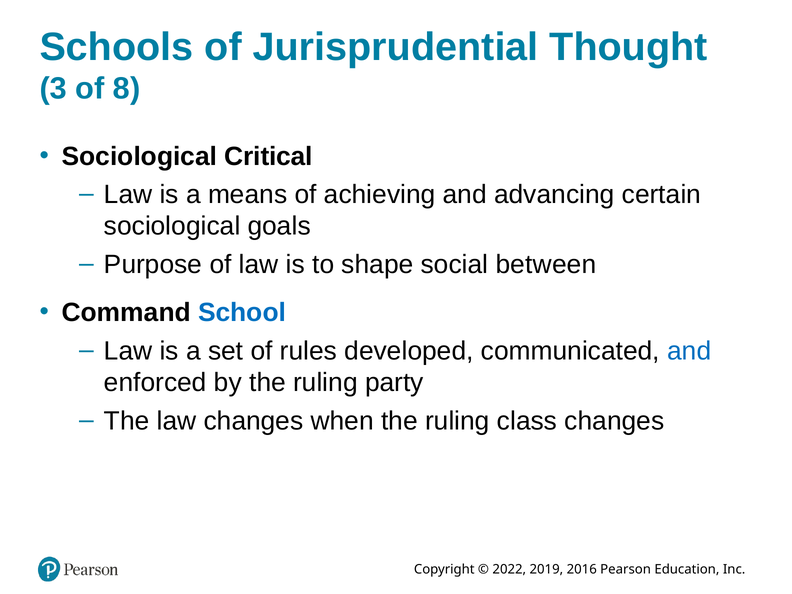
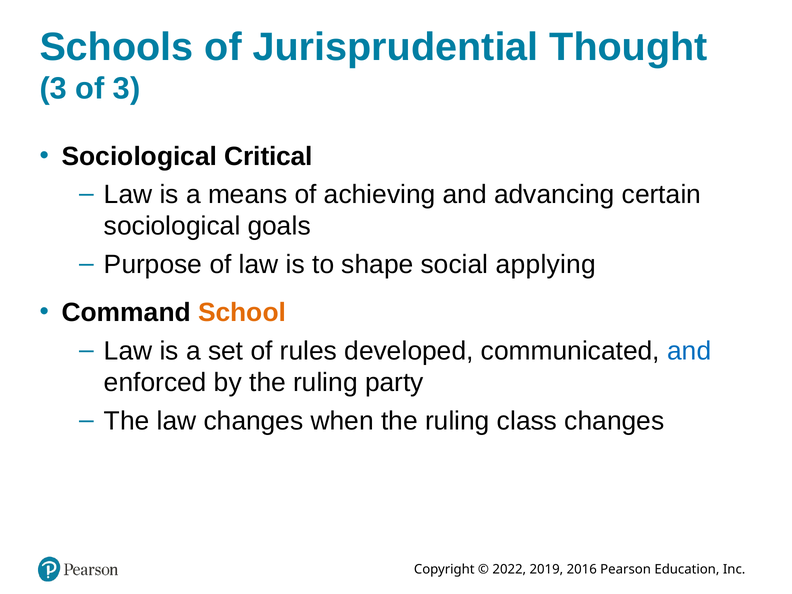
of 8: 8 -> 3
between: between -> applying
School colour: blue -> orange
